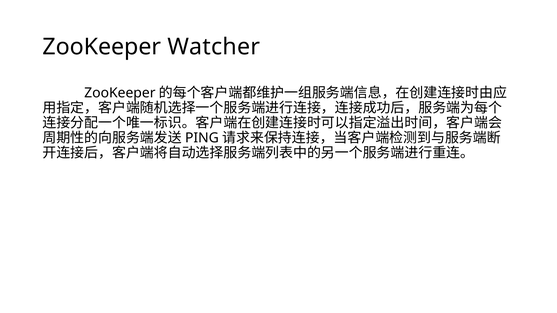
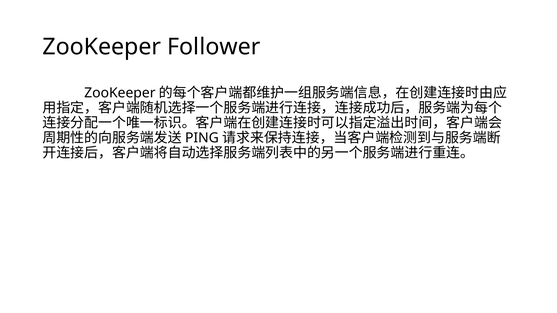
Watcher: Watcher -> Follower
